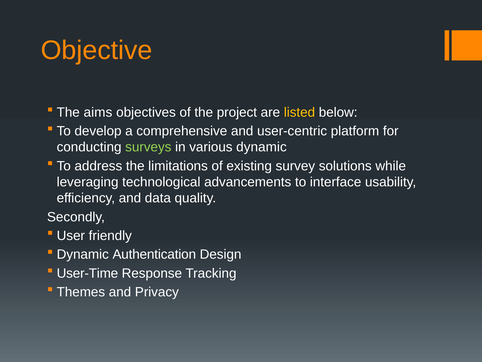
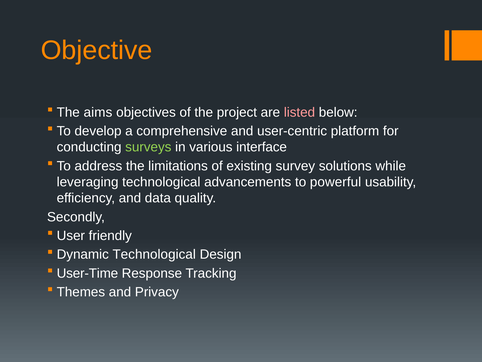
listed colour: yellow -> pink
various dynamic: dynamic -> interface
interface: interface -> powerful
Dynamic Authentication: Authentication -> Technological
